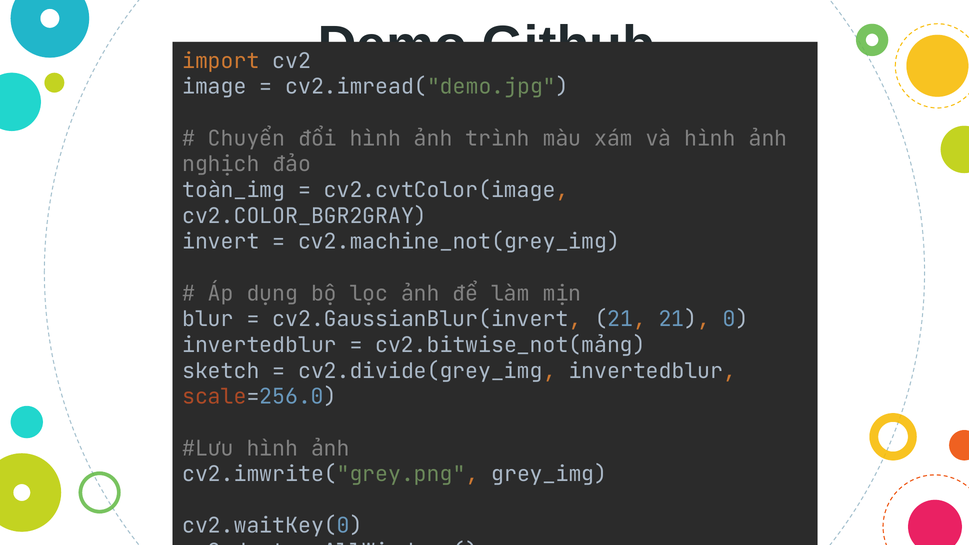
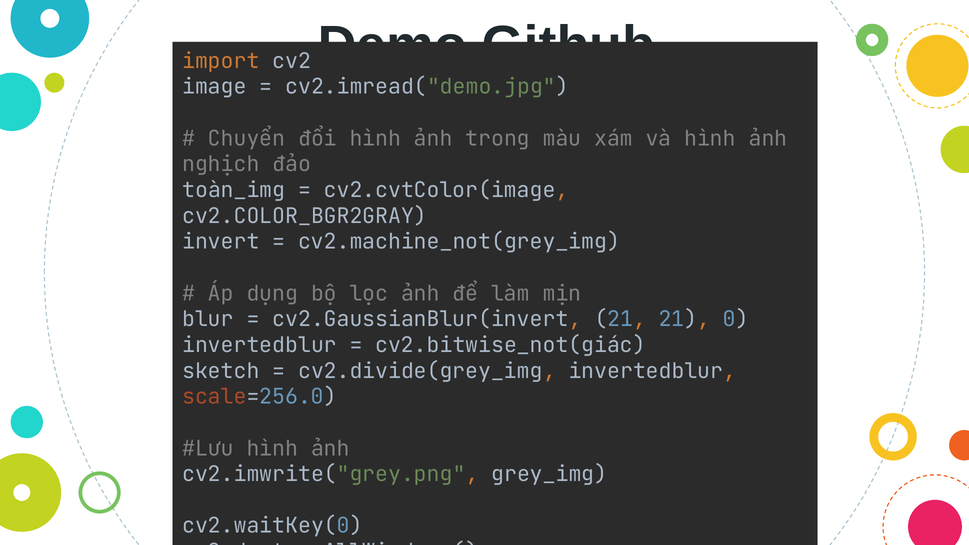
trình: trình -> trong
cv2.bitwise_not(mảng: cv2.bitwise_not(mảng -> cv2.bitwise_not(giác
